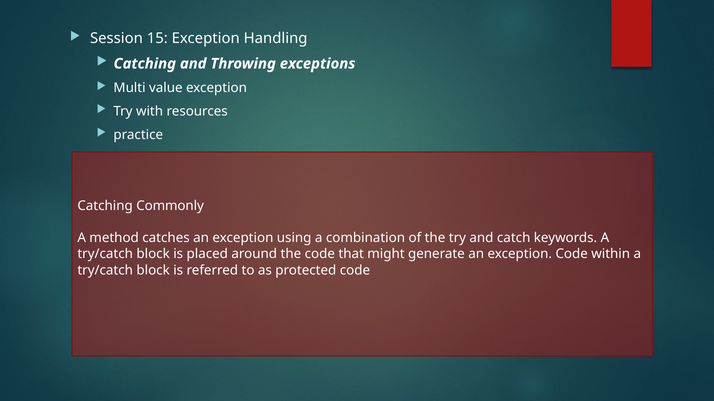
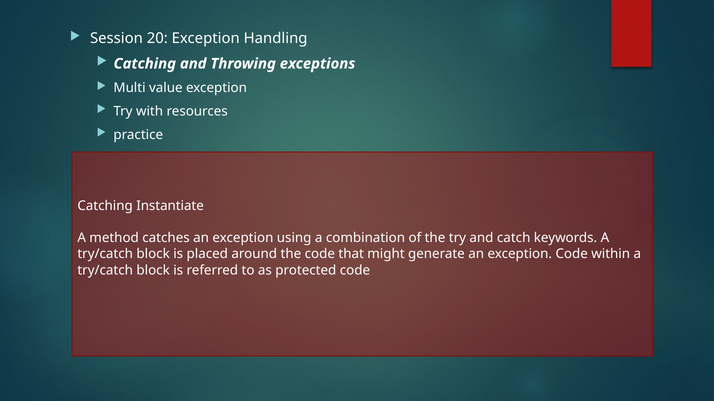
15: 15 -> 20
Commonly: Commonly -> Instantiate
